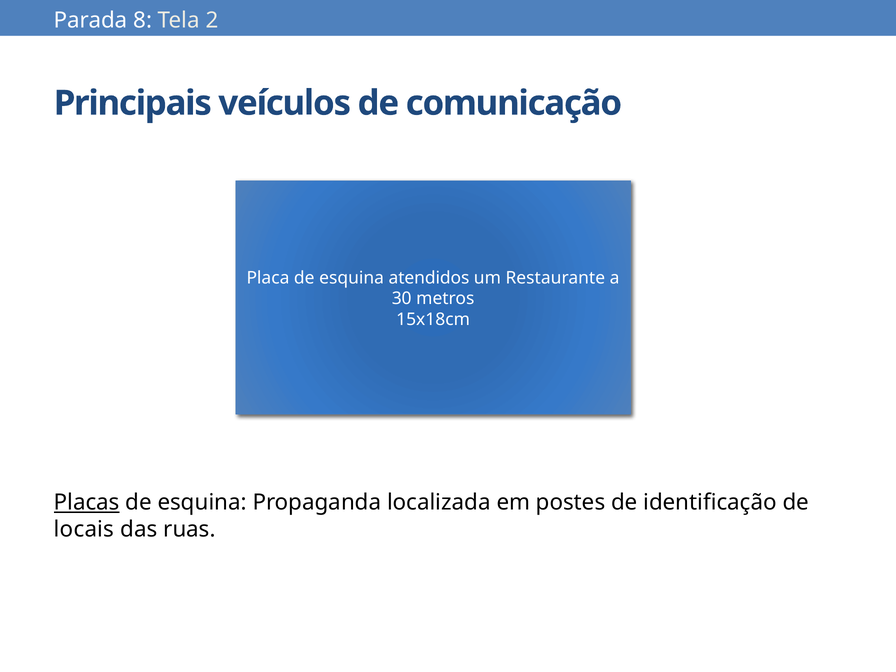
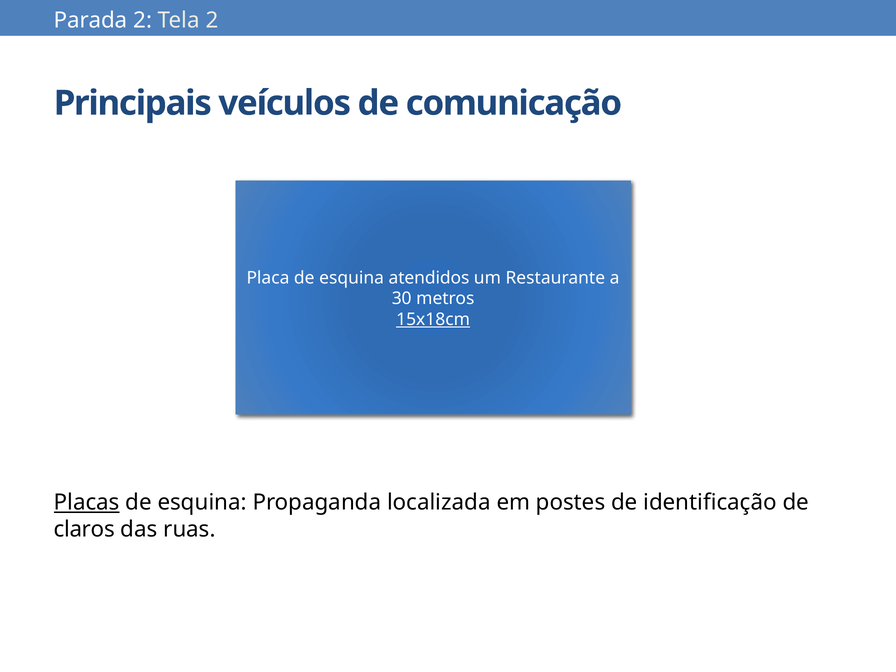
Parada 8: 8 -> 2
15x18cm underline: none -> present
locais: locais -> claros
